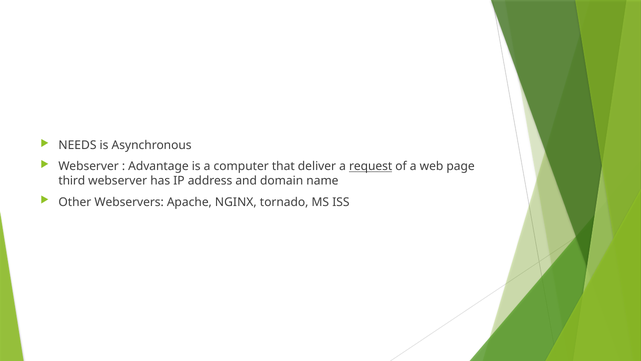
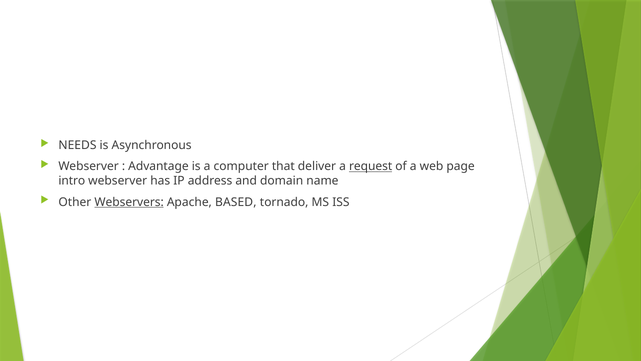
third: third -> intro
Webservers underline: none -> present
NGINX: NGINX -> BASED
